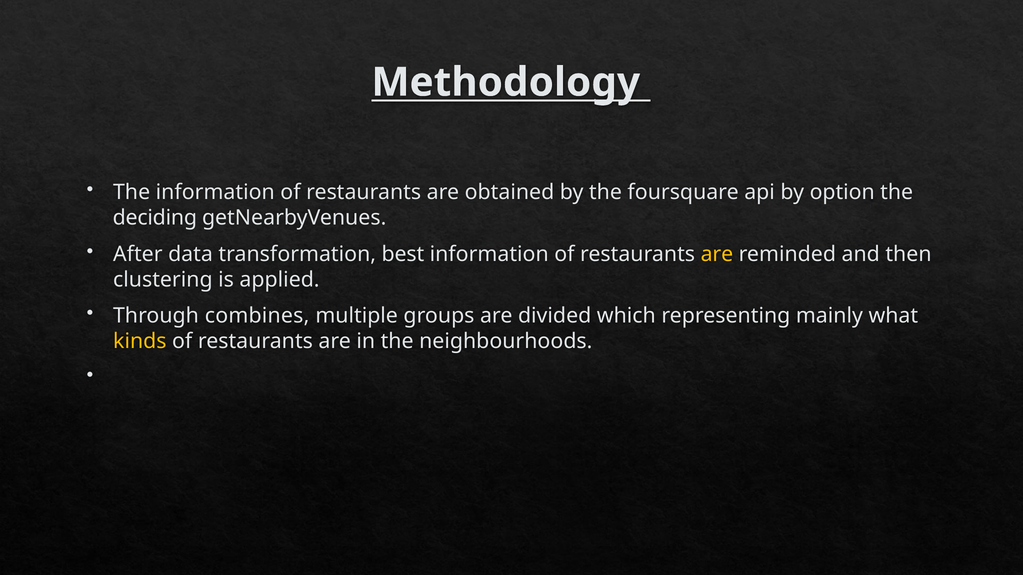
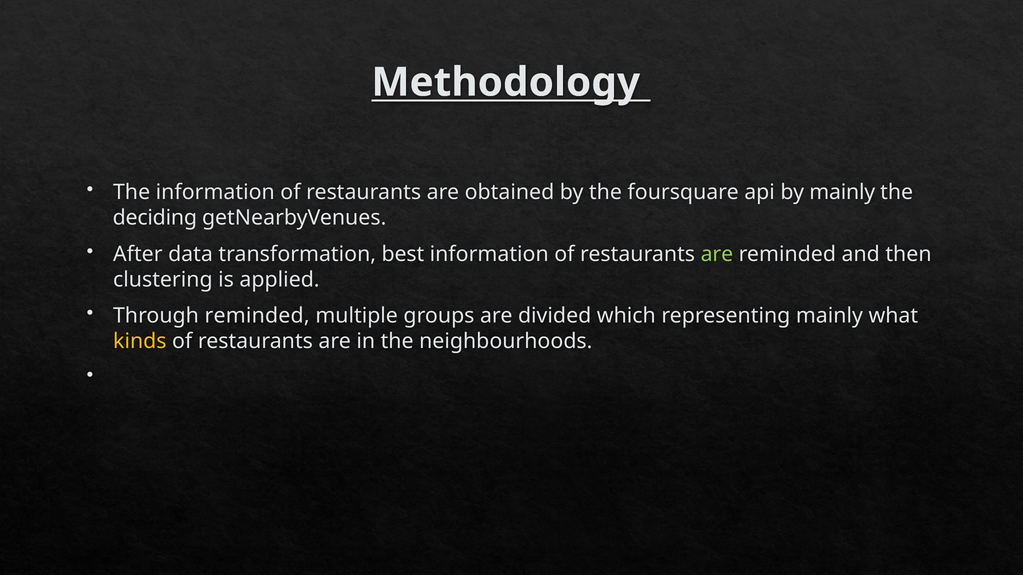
by option: option -> mainly
are at (717, 254) colour: yellow -> light green
Through combines: combines -> reminded
